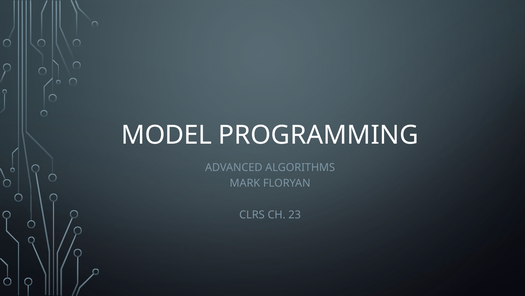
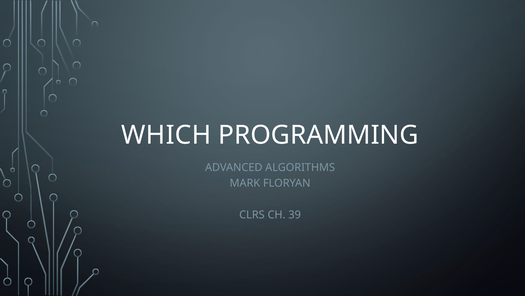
MODEL: MODEL -> WHICH
23: 23 -> 39
